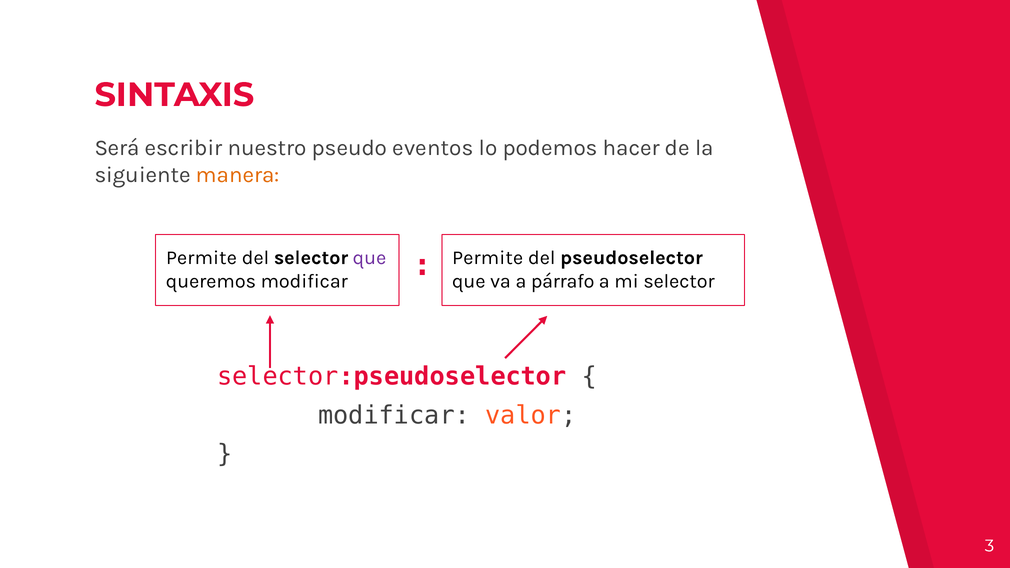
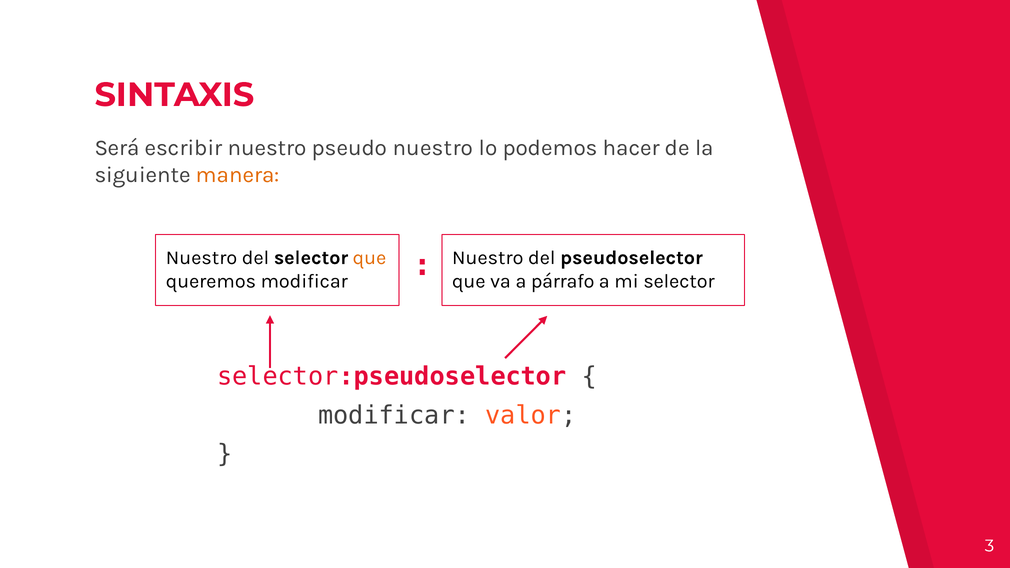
pseudo eventos: eventos -> nuestro
Permite at (201, 258): Permite -> Nuestro
que at (369, 258) colour: purple -> orange
Permite at (488, 258): Permite -> Nuestro
